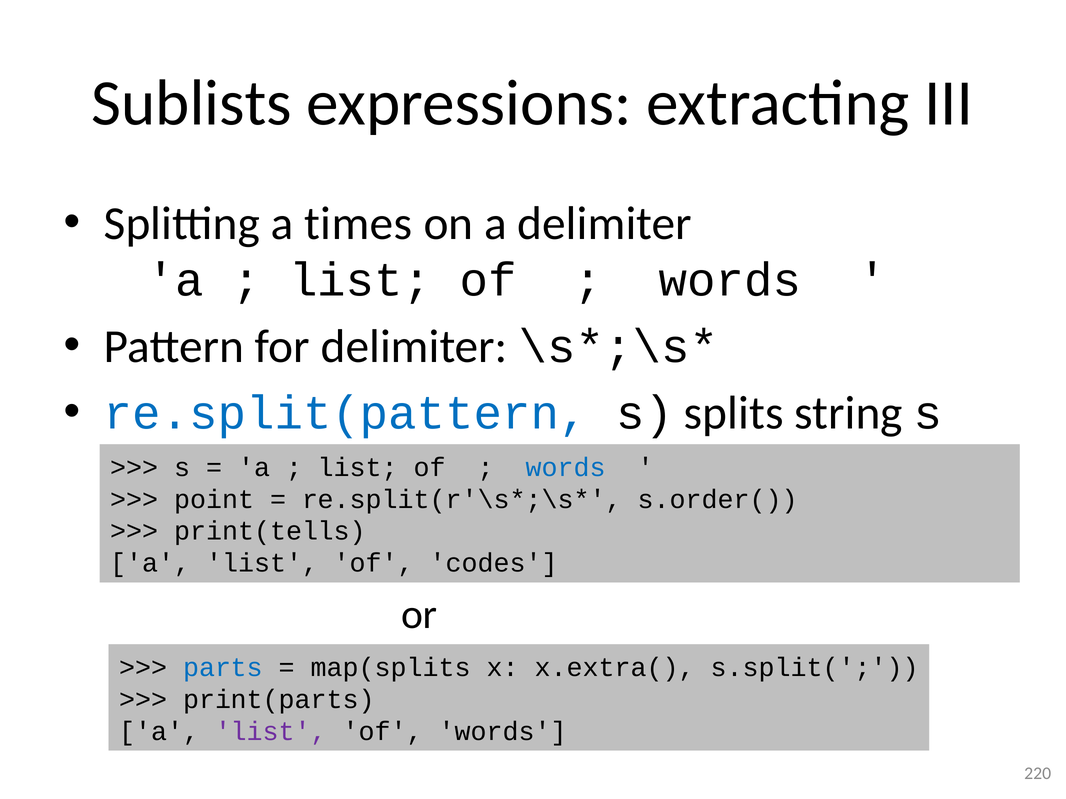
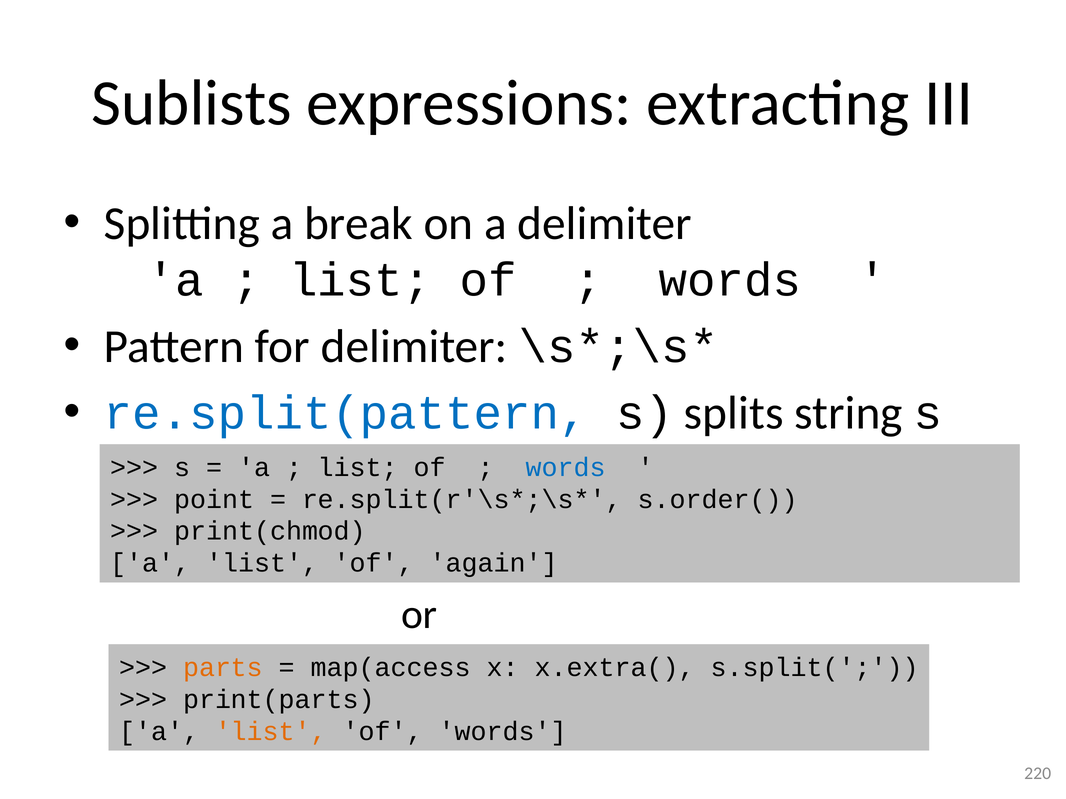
times: times -> break
print(tells: print(tells -> print(chmod
codes: codes -> again
parts colour: blue -> orange
map(splits: map(splits -> map(access
list at (271, 732) colour: purple -> orange
